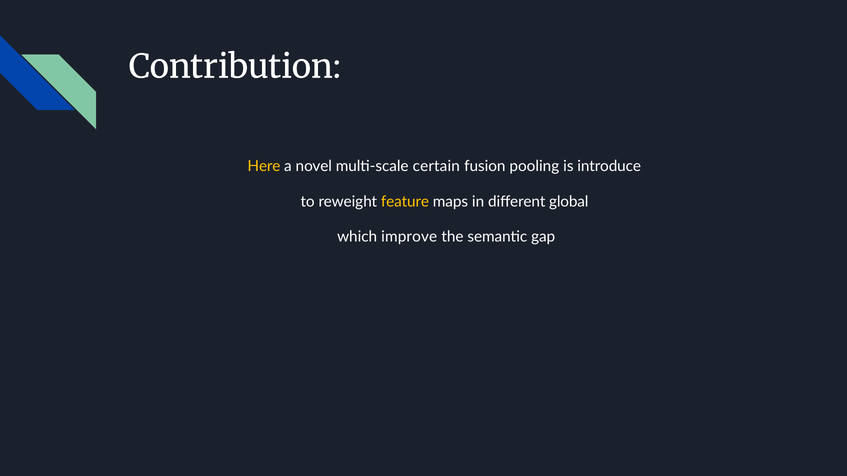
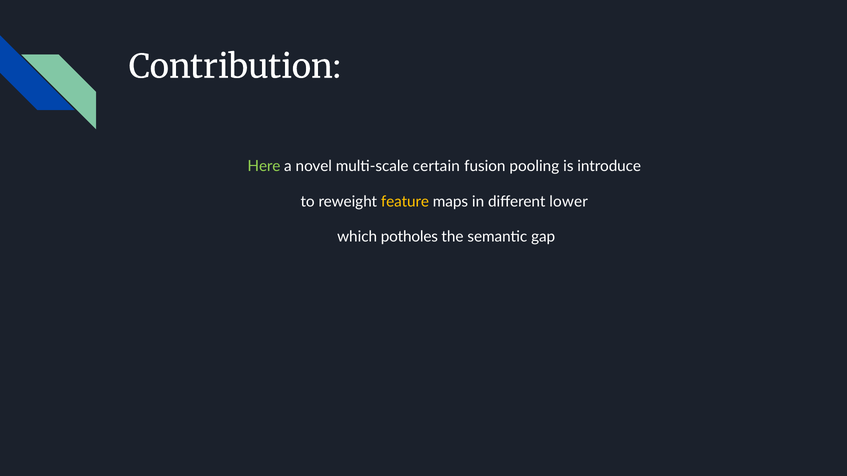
Here colour: yellow -> light green
global: global -> lower
improve: improve -> potholes
